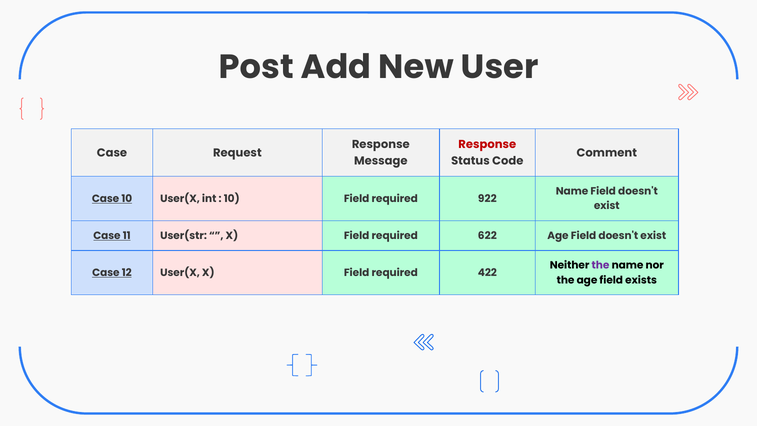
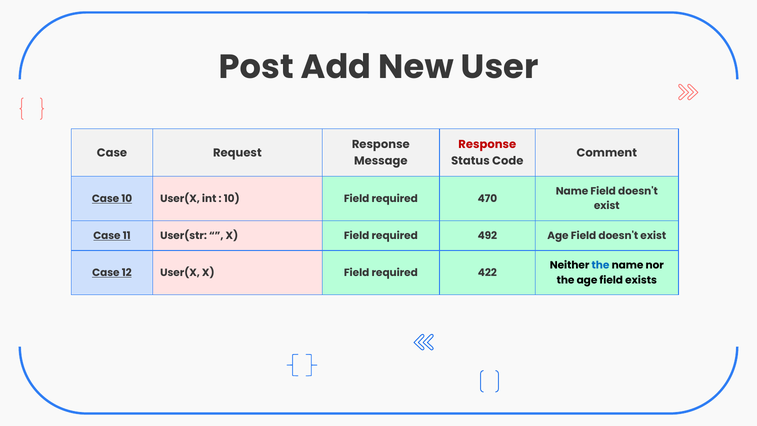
922: 922 -> 470
622: 622 -> 492
the at (601, 265) colour: purple -> blue
